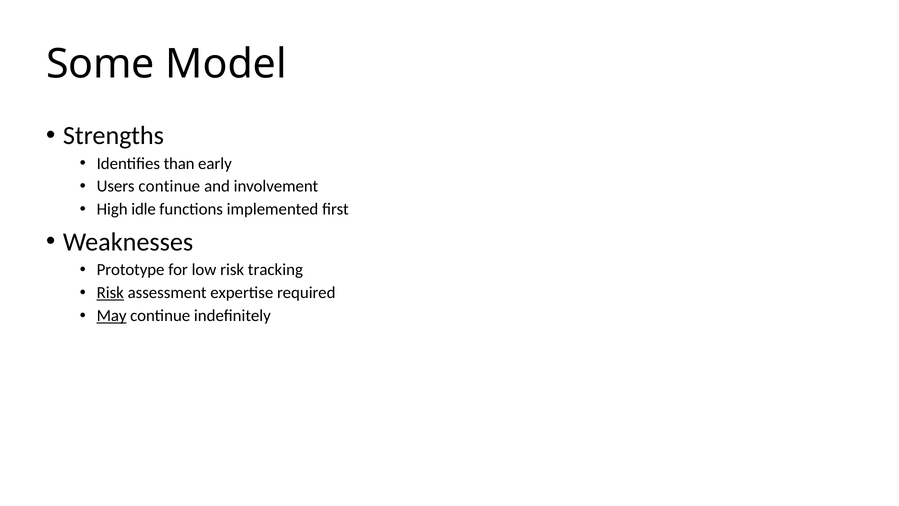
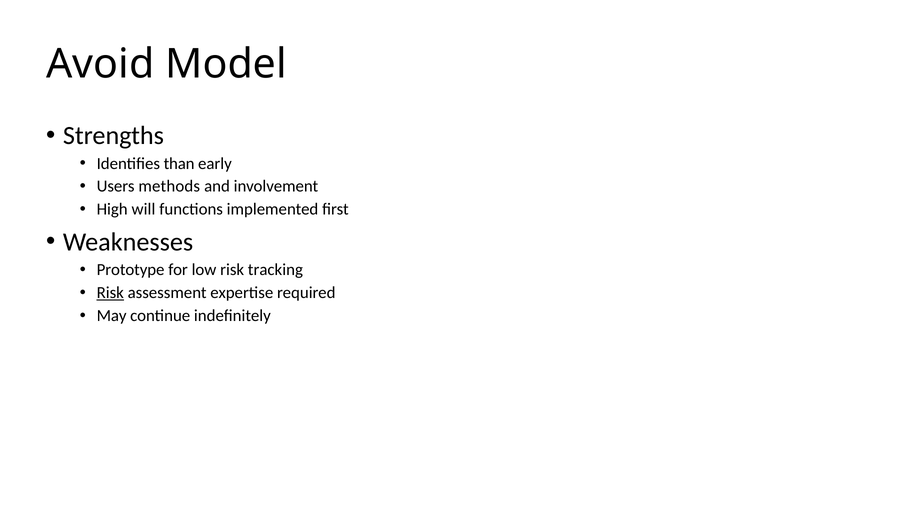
Some: Some -> Avoid
Users continue: continue -> methods
idle: idle -> will
May underline: present -> none
